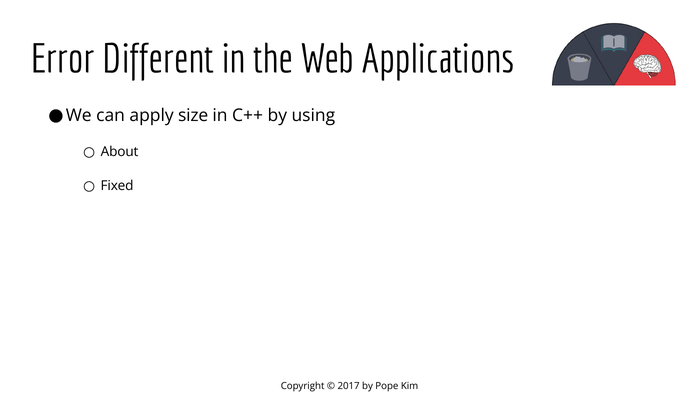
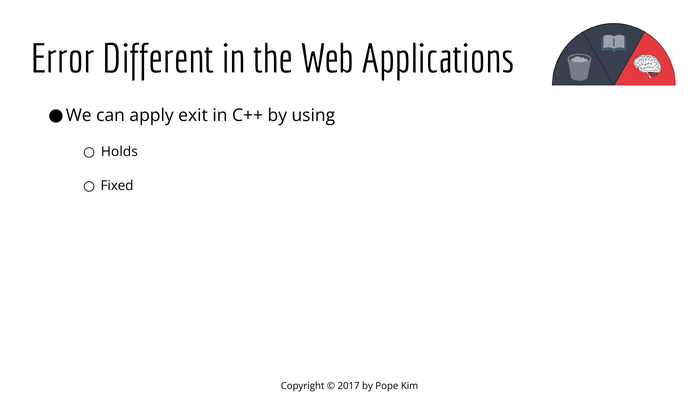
size: size -> exit
About: About -> Holds
